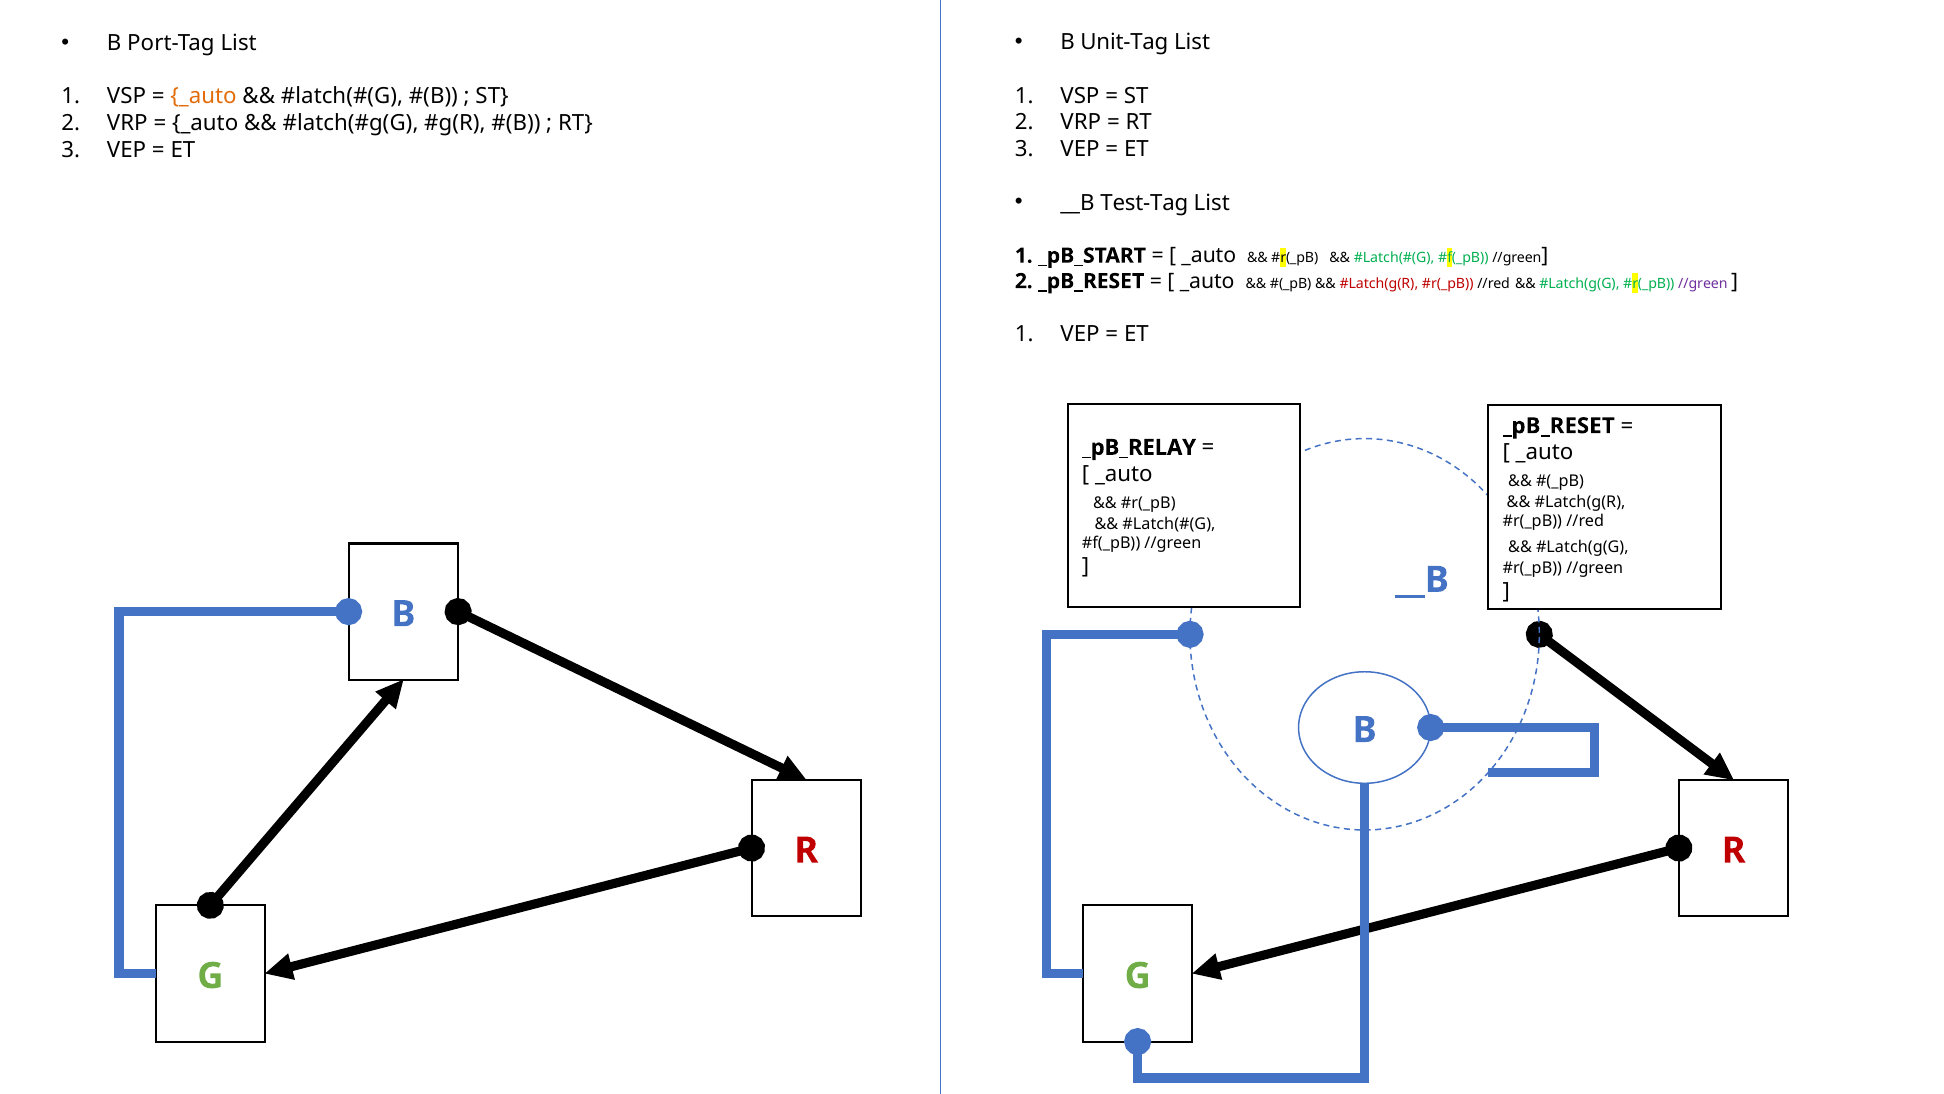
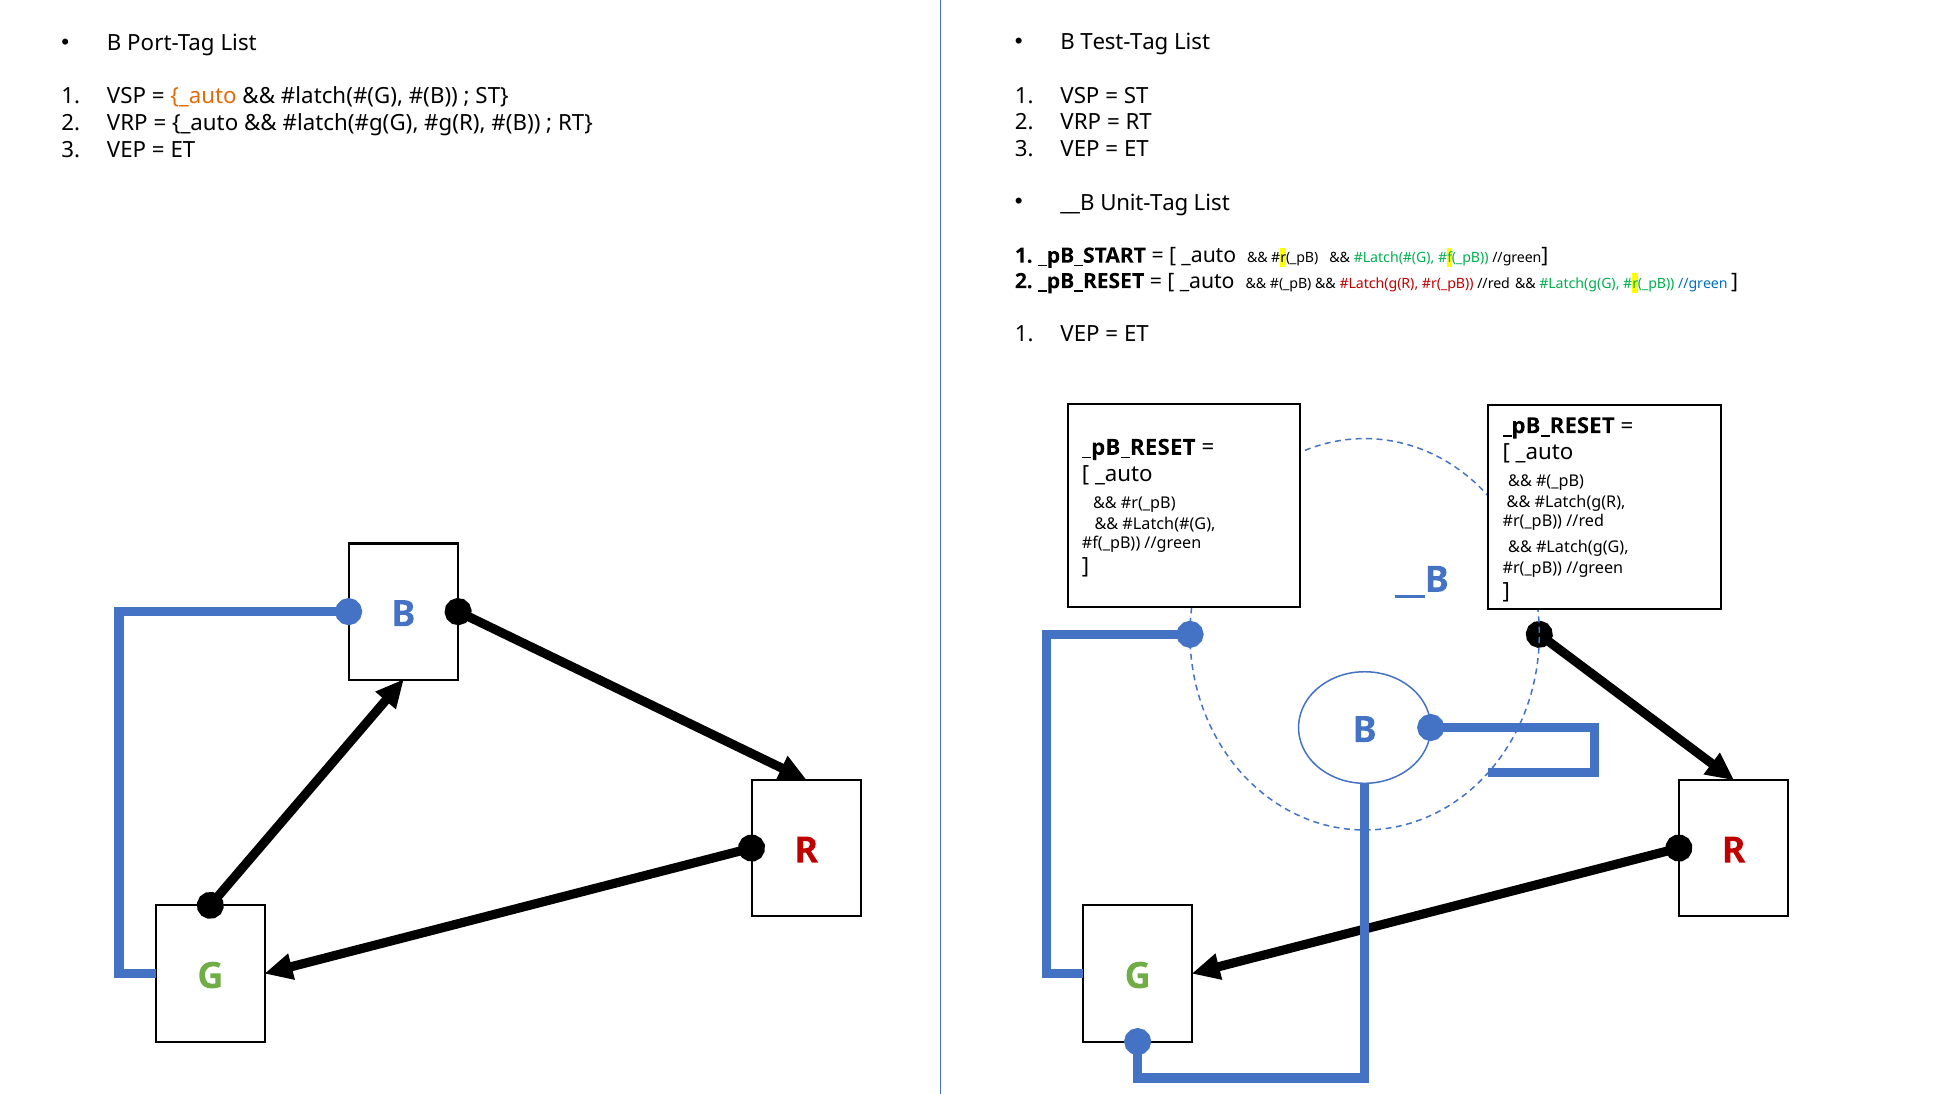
Unit-Tag: Unit-Tag -> Test-Tag
Test-Tag: Test-Tag -> Unit-Tag
//green at (1703, 283) colour: purple -> blue
_pB_RELAY at (1139, 447): _pB_RELAY -> _pB_RESET
